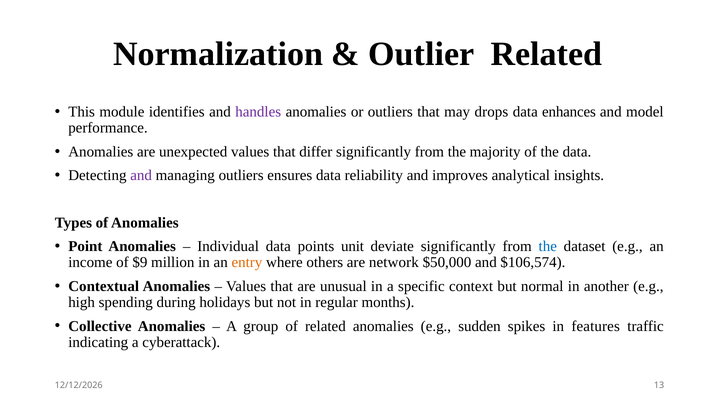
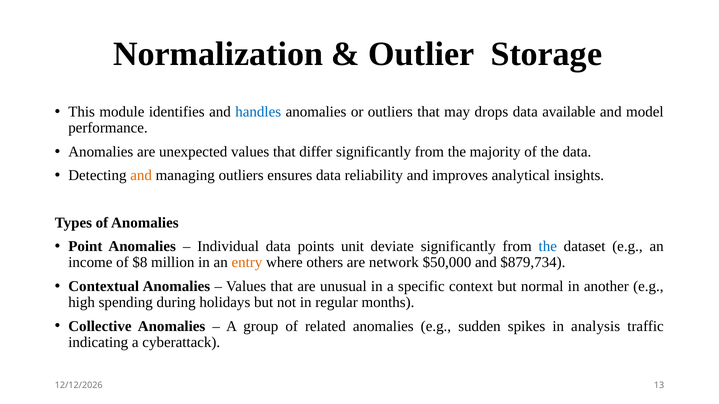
Outlier Related: Related -> Storage
handles colour: purple -> blue
enhances: enhances -> available
and at (141, 176) colour: purple -> orange
$9: $9 -> $8
$106,574: $106,574 -> $879,734
features: features -> analysis
